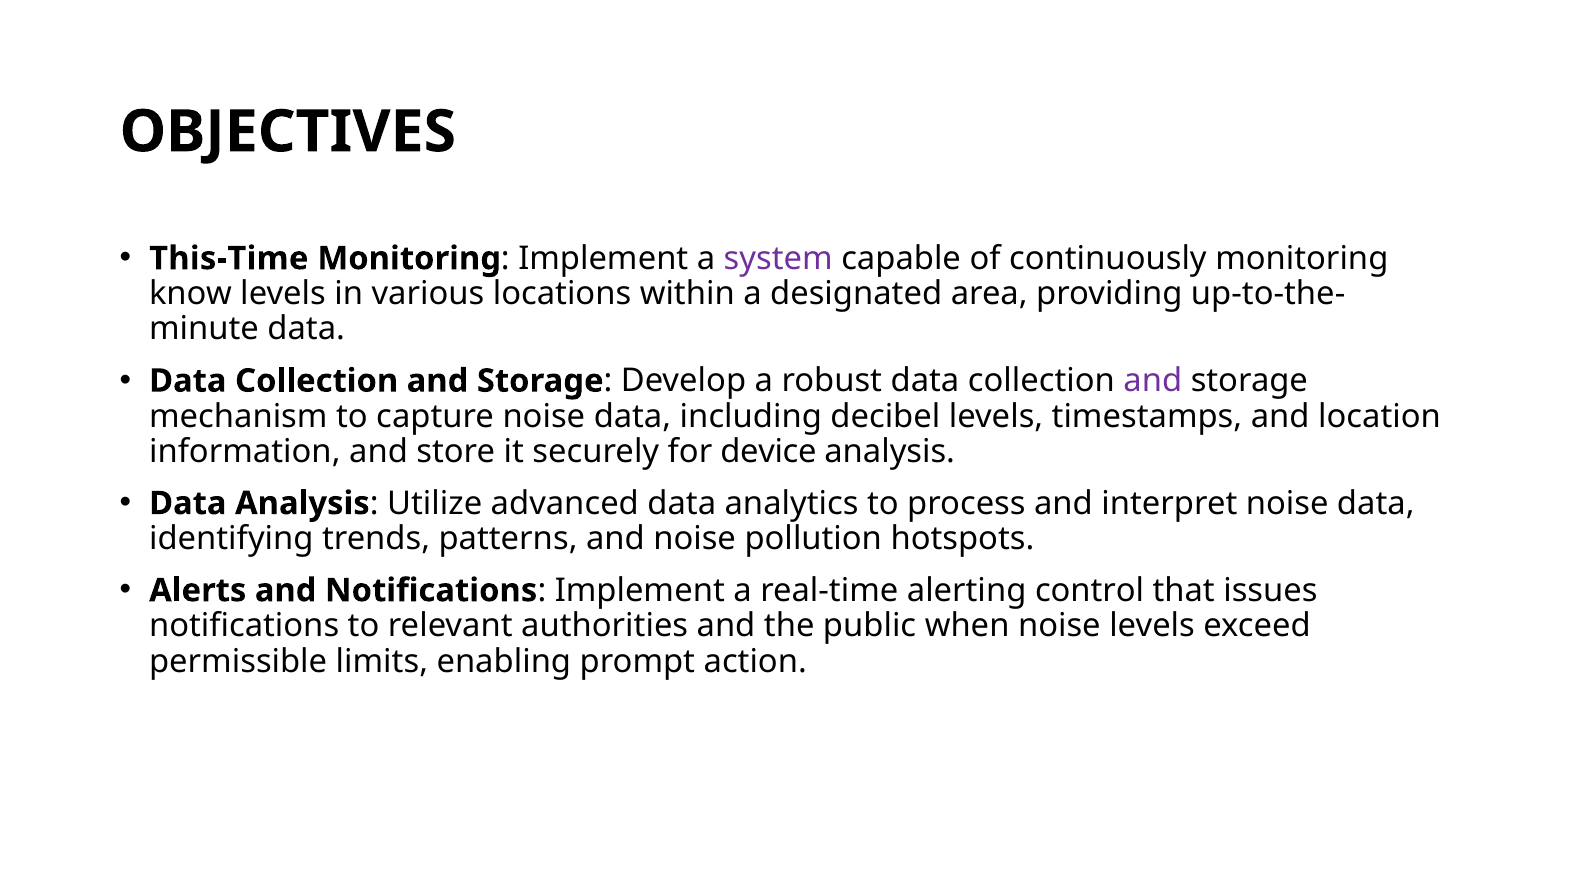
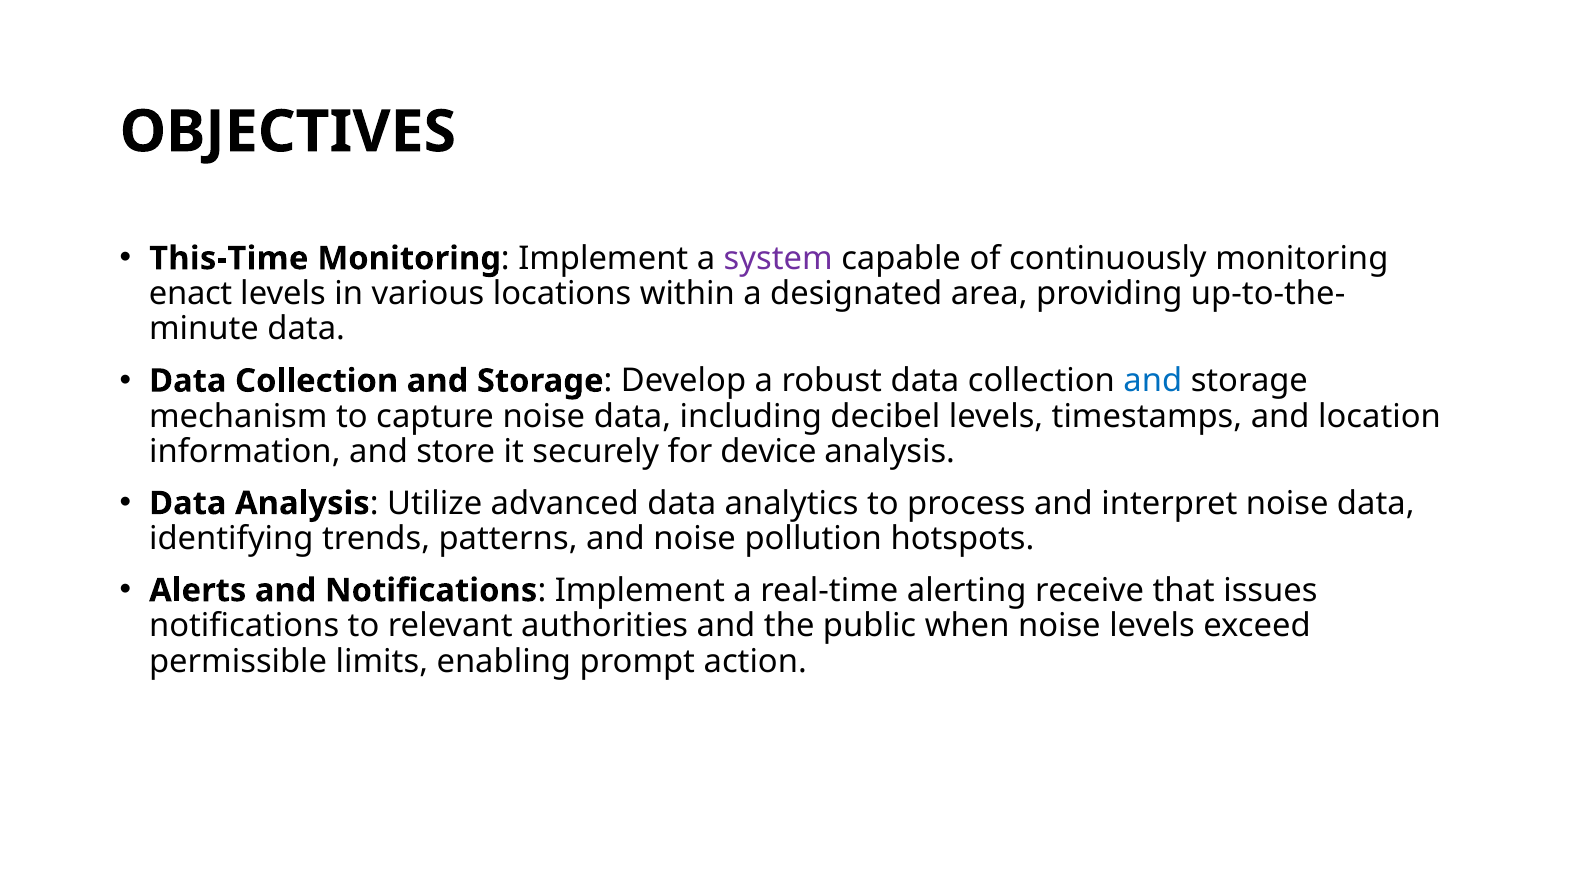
know: know -> enact
and at (1153, 381) colour: purple -> blue
control: control -> receive
